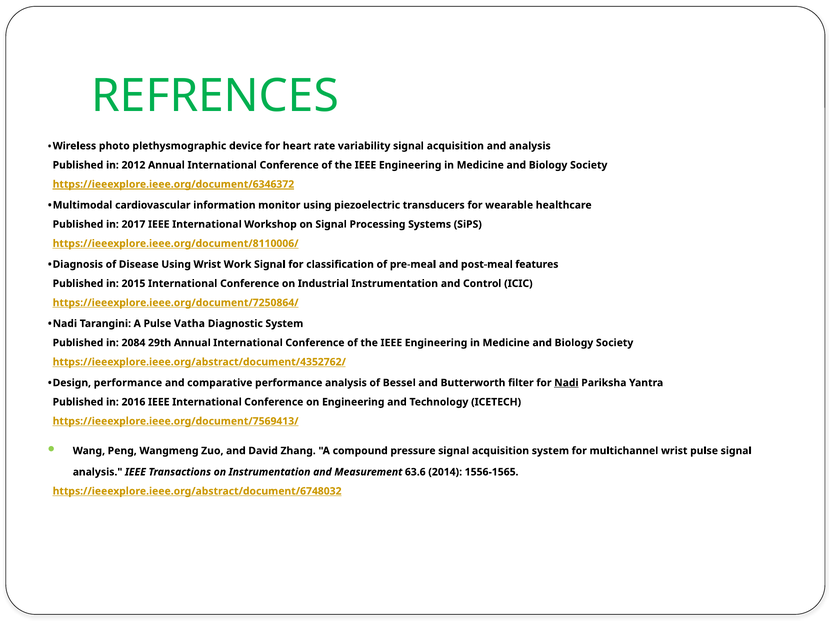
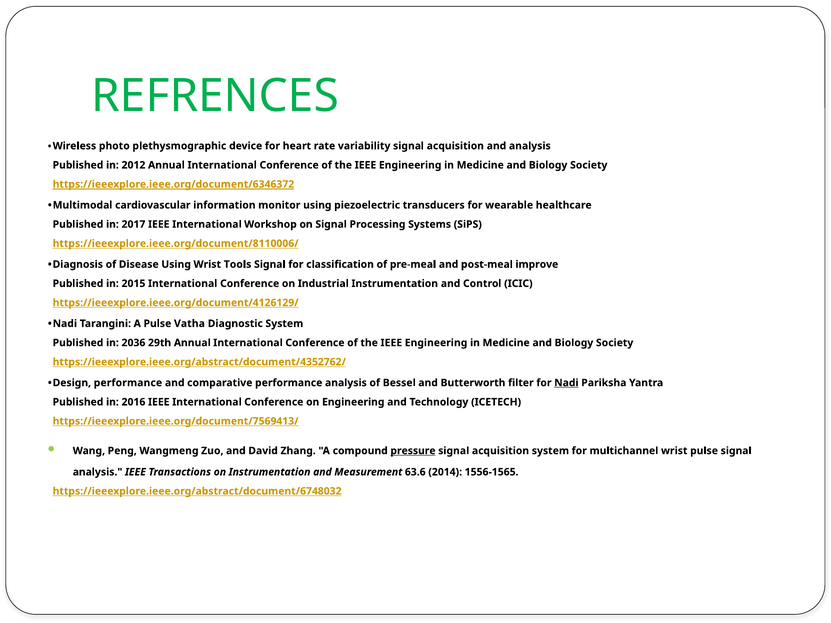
Work: Work -> Tools
features: features -> improve
https://ieeexplore.ieee.org/document/7250864/: https://ieeexplore.ieee.org/document/7250864/ -> https://ieeexplore.ieee.org/document/4126129/
2084: 2084 -> 2036
pressure underline: none -> present
